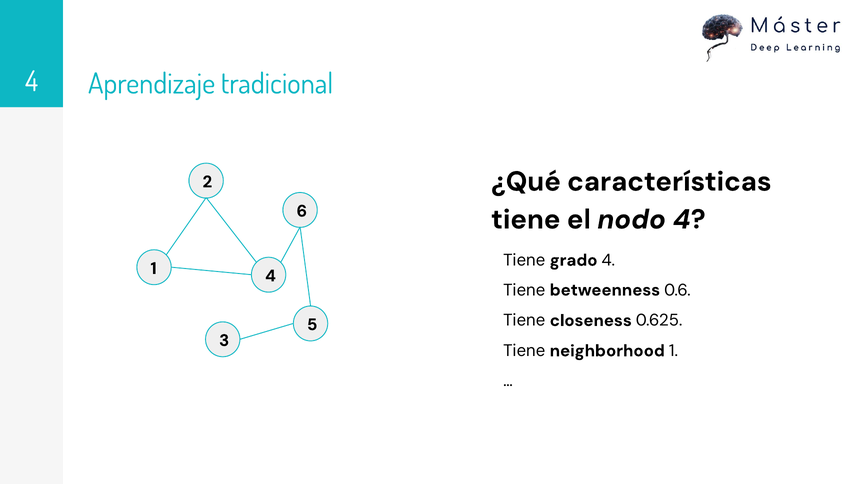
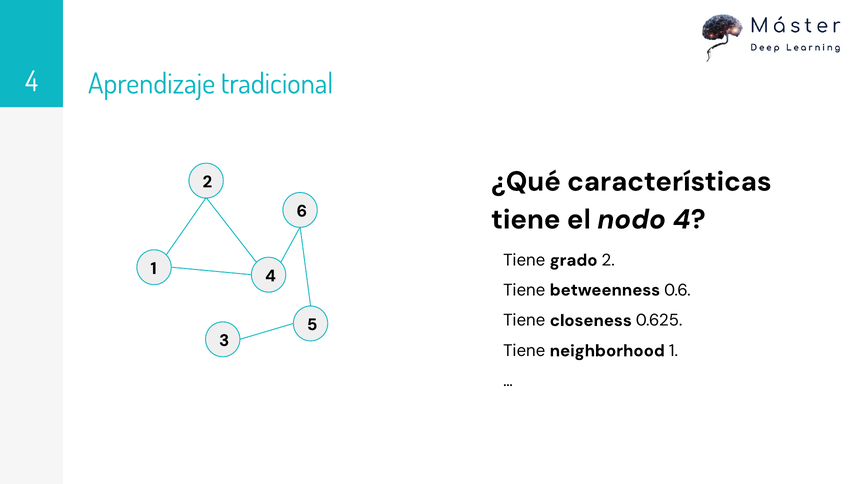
grado 4: 4 -> 2
